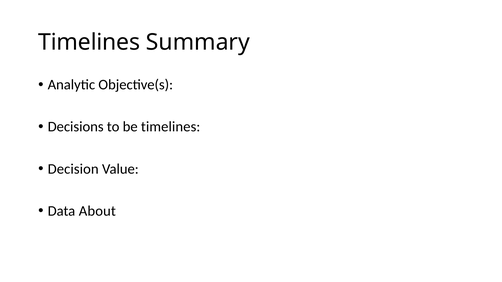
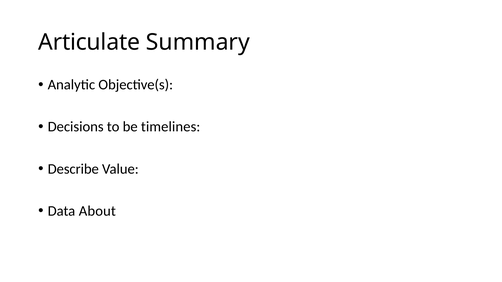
Timelines at (89, 42): Timelines -> Articulate
Decision: Decision -> Describe
